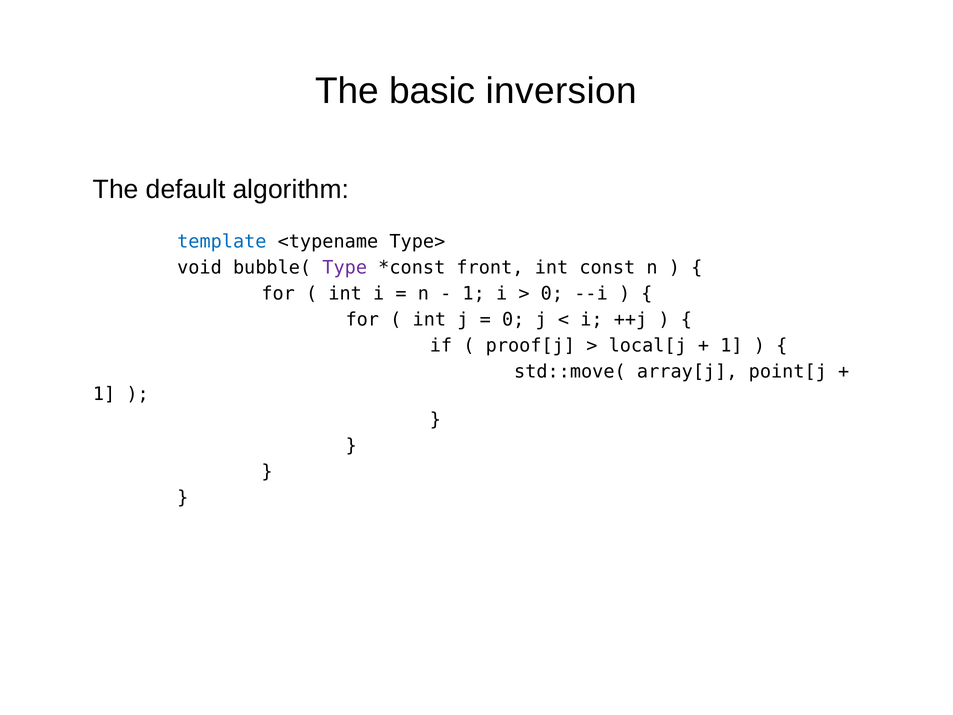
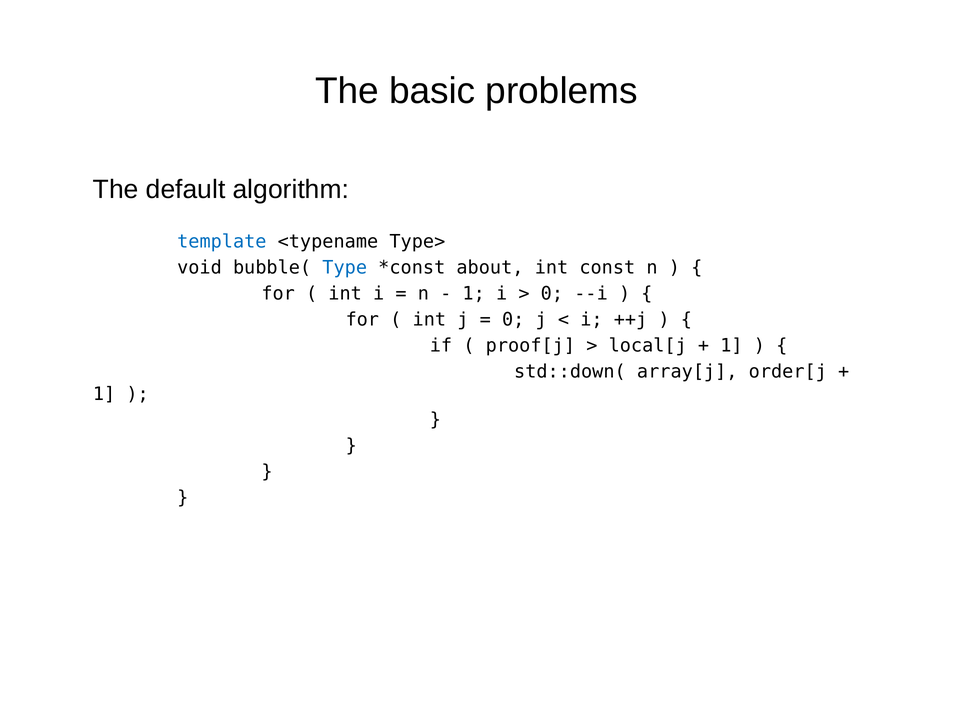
inversion: inversion -> problems
Type colour: purple -> blue
front: front -> about
std::move(: std::move( -> std::down(
point[j: point[j -> order[j
